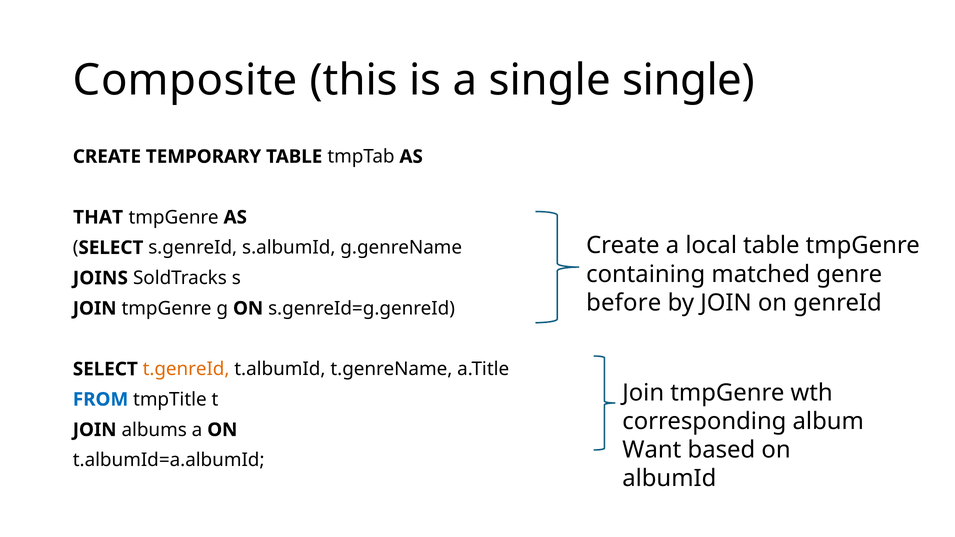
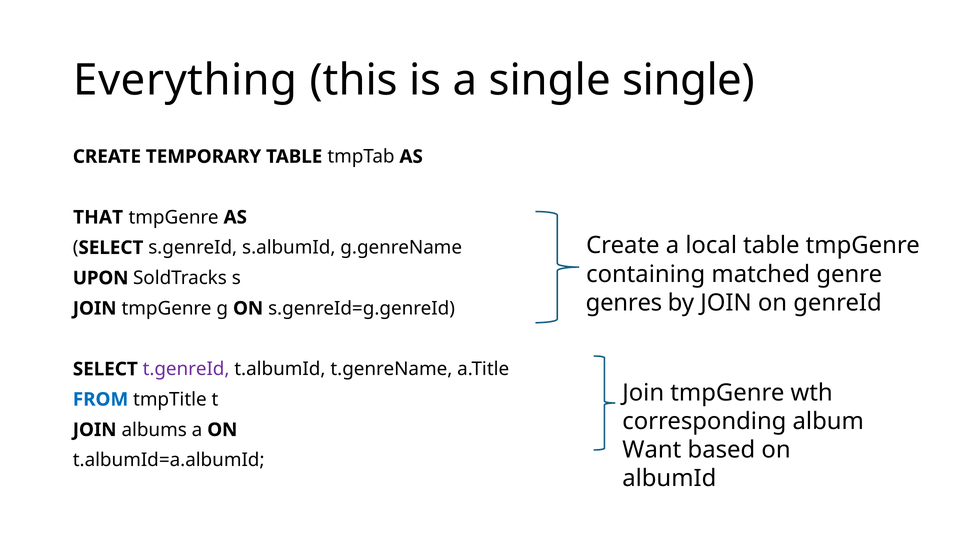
Composite: Composite -> Everything
JOINS: JOINS -> UPON
before: before -> genres
t.genreId colour: orange -> purple
